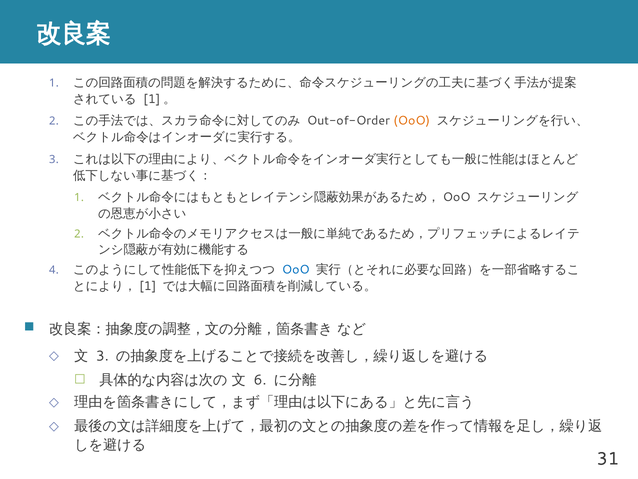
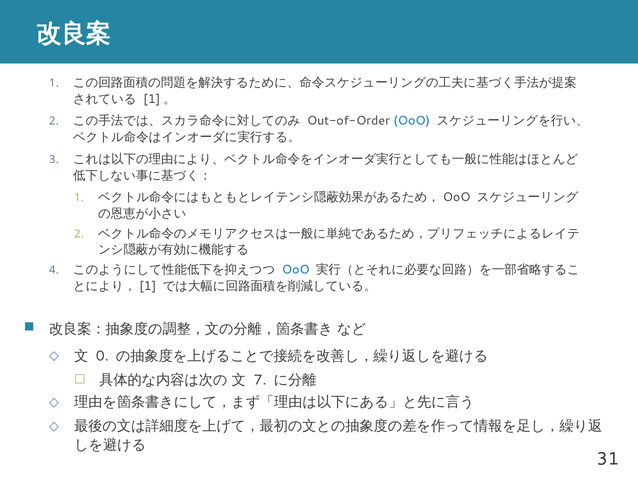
OoO at (412, 121) colour: orange -> blue
3 at (102, 356): 3 -> 0
6: 6 -> 7
